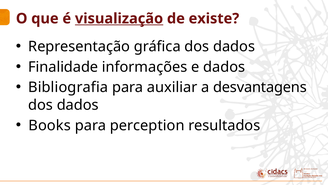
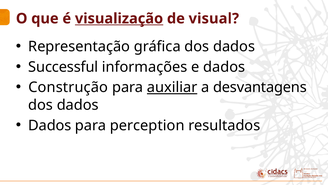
existe: existe -> visual
Finalidade: Finalidade -> Successful
Bibliografia: Bibliografia -> Construção
auxiliar underline: none -> present
Books at (50, 125): Books -> Dados
